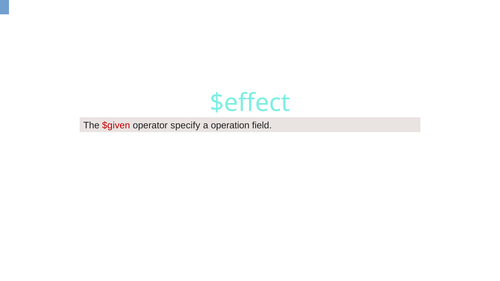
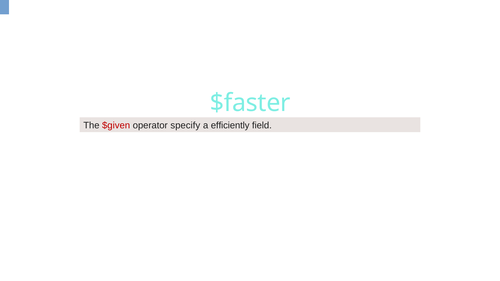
$effect: $effect -> $faster
operation: operation -> efficiently
